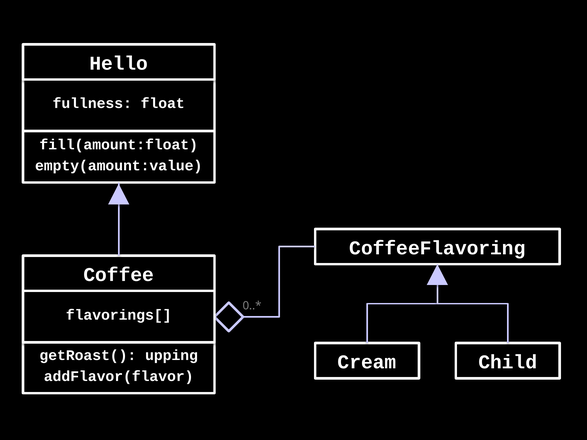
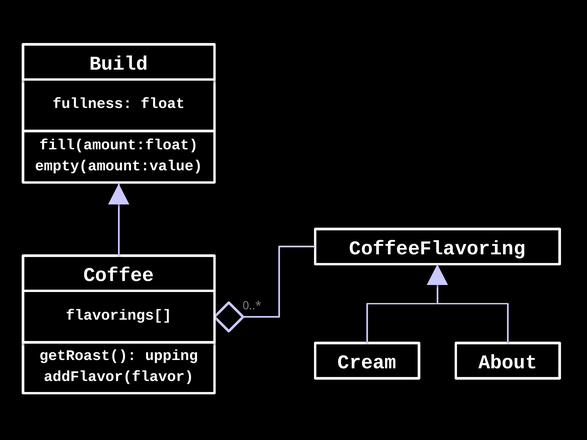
Hello: Hello -> Build
Child: Child -> About
